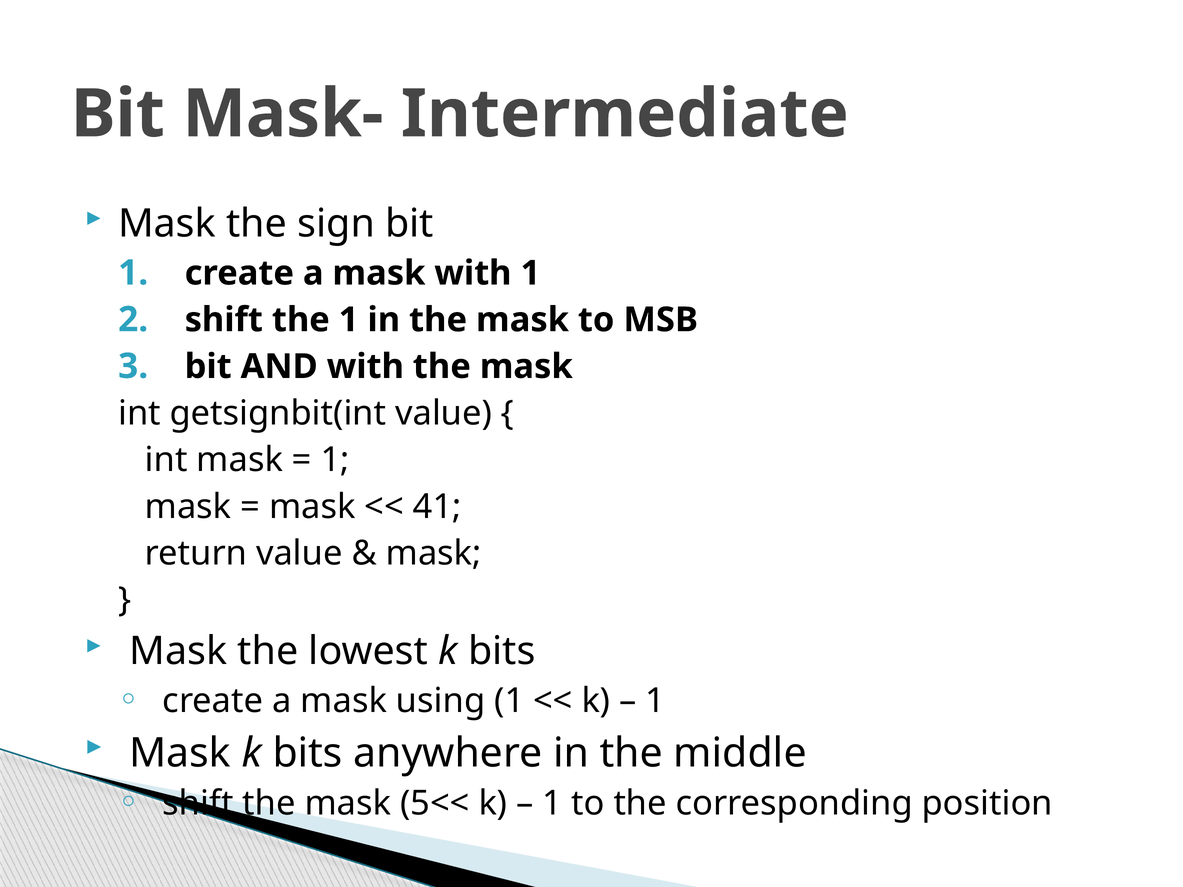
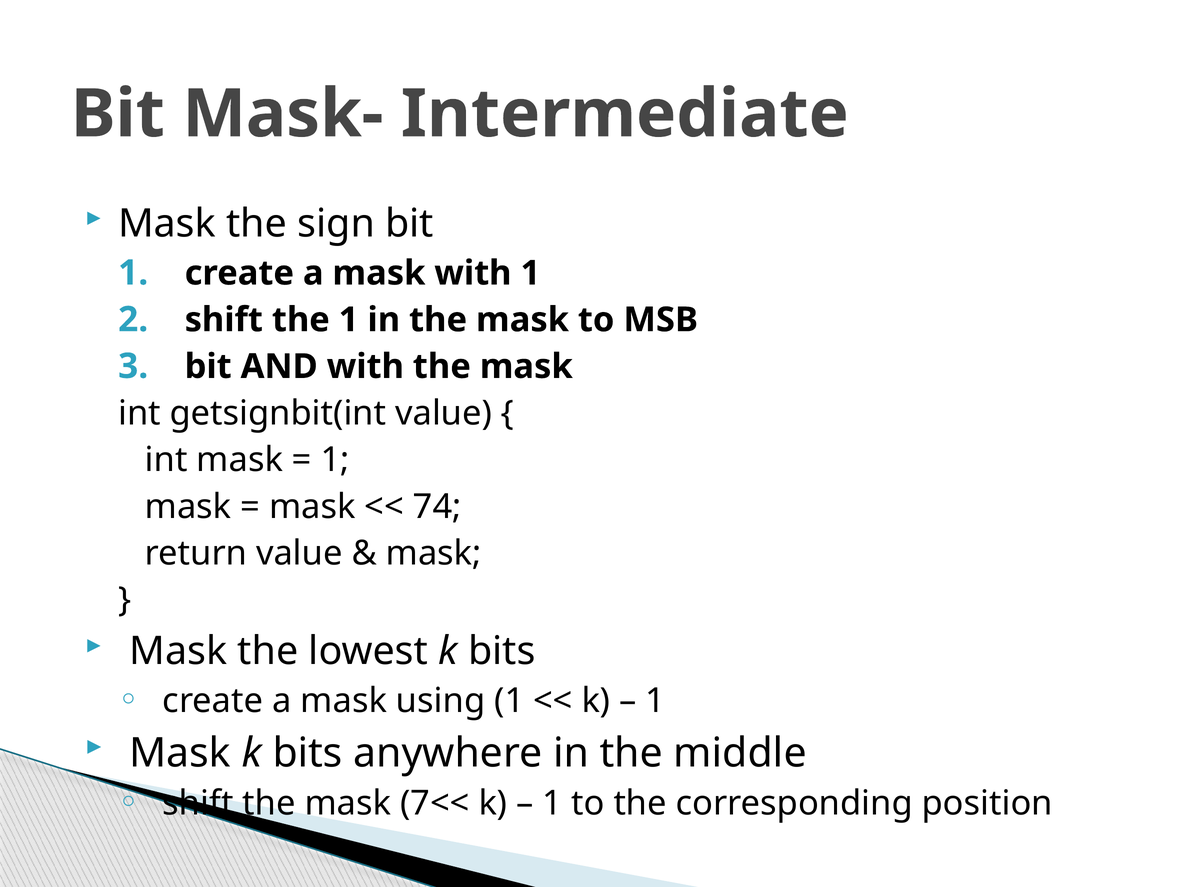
41: 41 -> 74
5<<: 5<< -> 7<<
